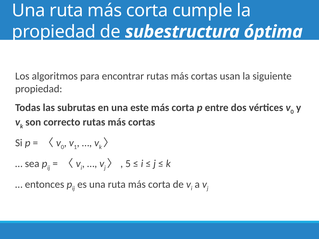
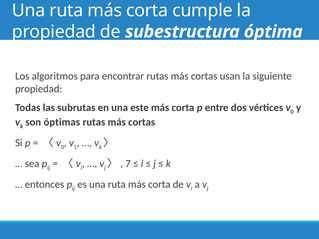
correcto: correcto -> óptimas
5: 5 -> 7
